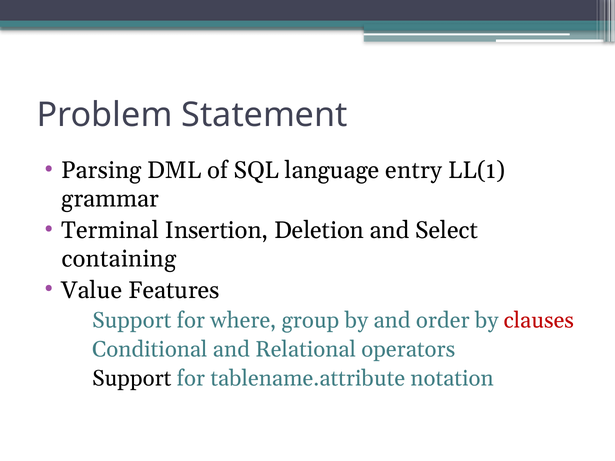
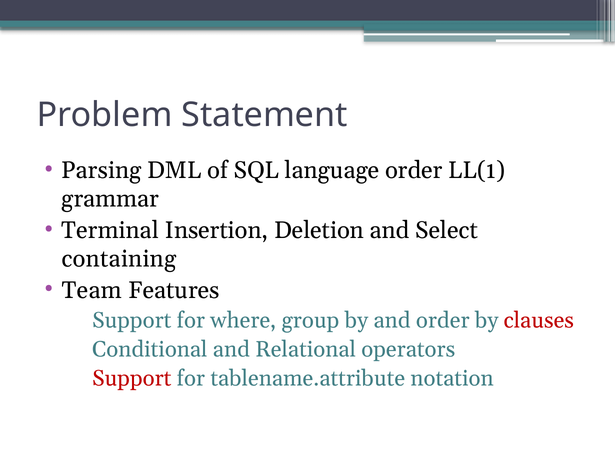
language entry: entry -> order
Value: Value -> Team
Support at (132, 379) colour: black -> red
